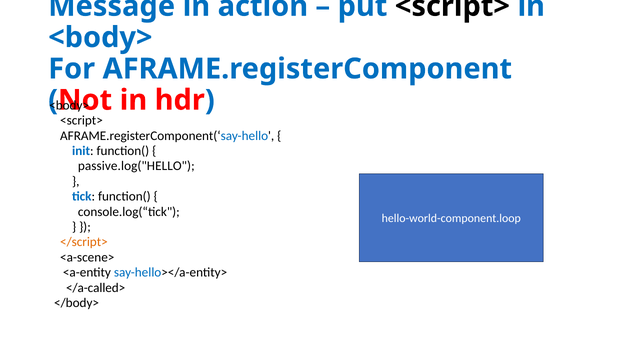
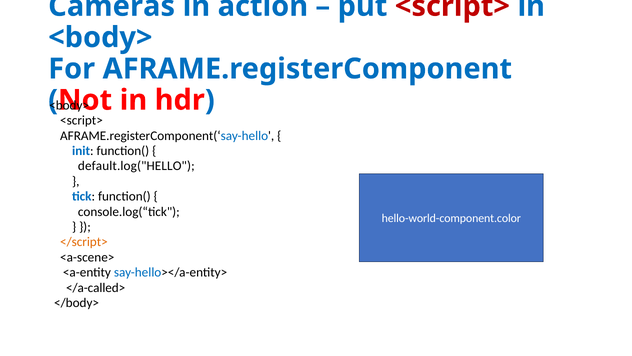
Message: Message -> Cameras
<script> at (452, 6) colour: black -> red
passive.log("HELLO: passive.log("HELLO -> default.log("HELLO
hello-world-component.loop: hello-world-component.loop -> hello-world-component.color
